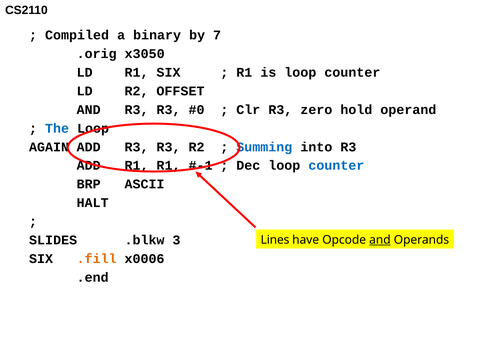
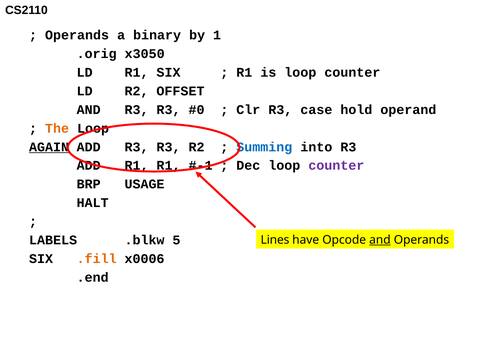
Compiled at (77, 35): Compiled -> Operands
7: 7 -> 1
zero: zero -> case
The colour: blue -> orange
AGAIN underline: none -> present
counter at (336, 166) colour: blue -> purple
ASCII: ASCII -> USAGE
SLIDES: SLIDES -> LABELS
3: 3 -> 5
